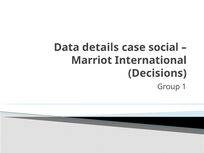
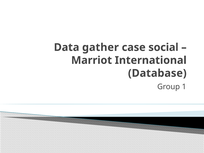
details: details -> gather
Decisions: Decisions -> Database
